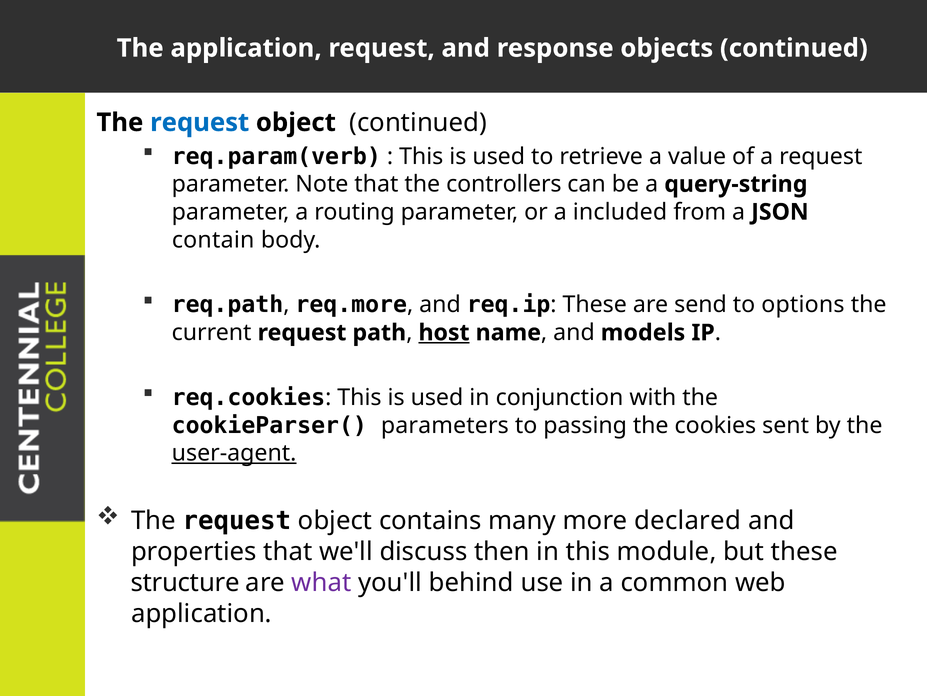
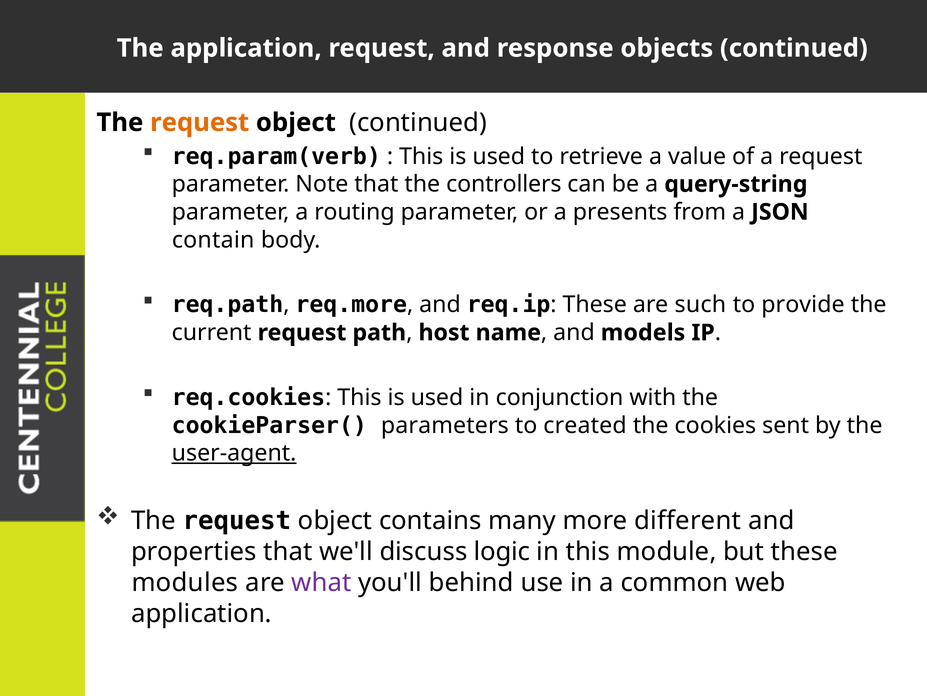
request at (200, 122) colour: blue -> orange
included: included -> presents
send: send -> such
options: options -> provide
host underline: present -> none
passing: passing -> created
declared: declared -> different
then: then -> logic
structure: structure -> modules
